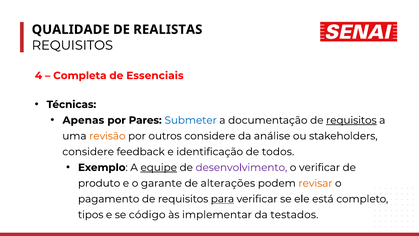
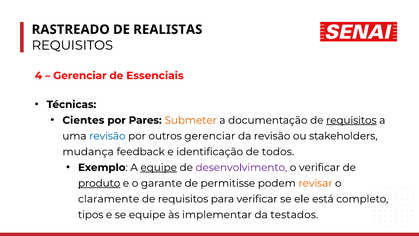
QUALIDADE: QUALIDADE -> RASTREADO
Completa at (80, 76): Completa -> Gerenciar
Apenas: Apenas -> Cientes
Submeter colour: blue -> orange
revisão at (107, 136) colour: orange -> blue
outros considere: considere -> gerenciar
da análise: análise -> revisão
considere at (88, 152): considere -> mudança
produto underline: none -> present
alterações: alterações -> permitisse
pagamento: pagamento -> claramente
para underline: present -> none
se código: código -> equipe
